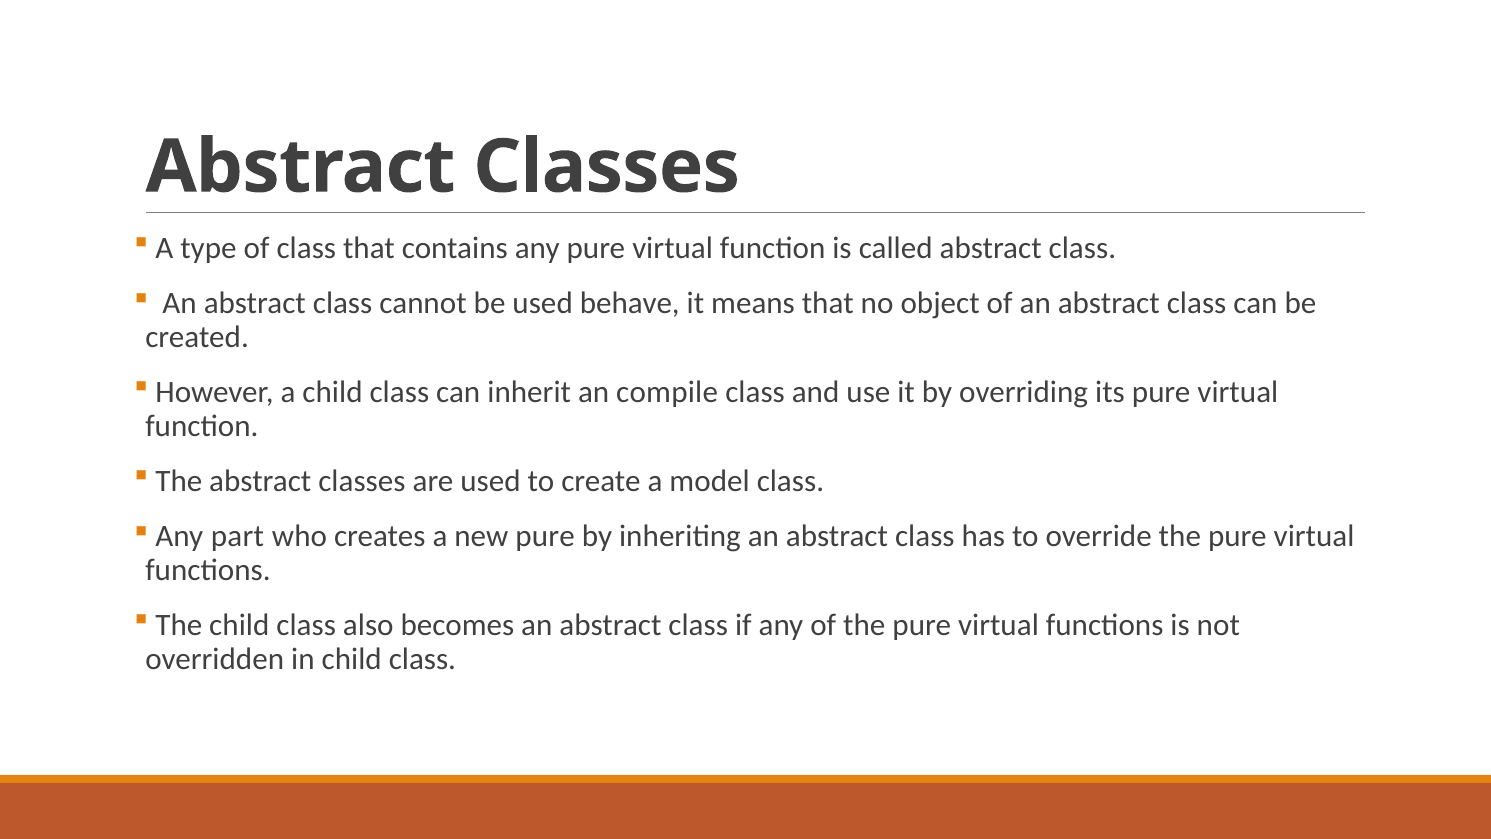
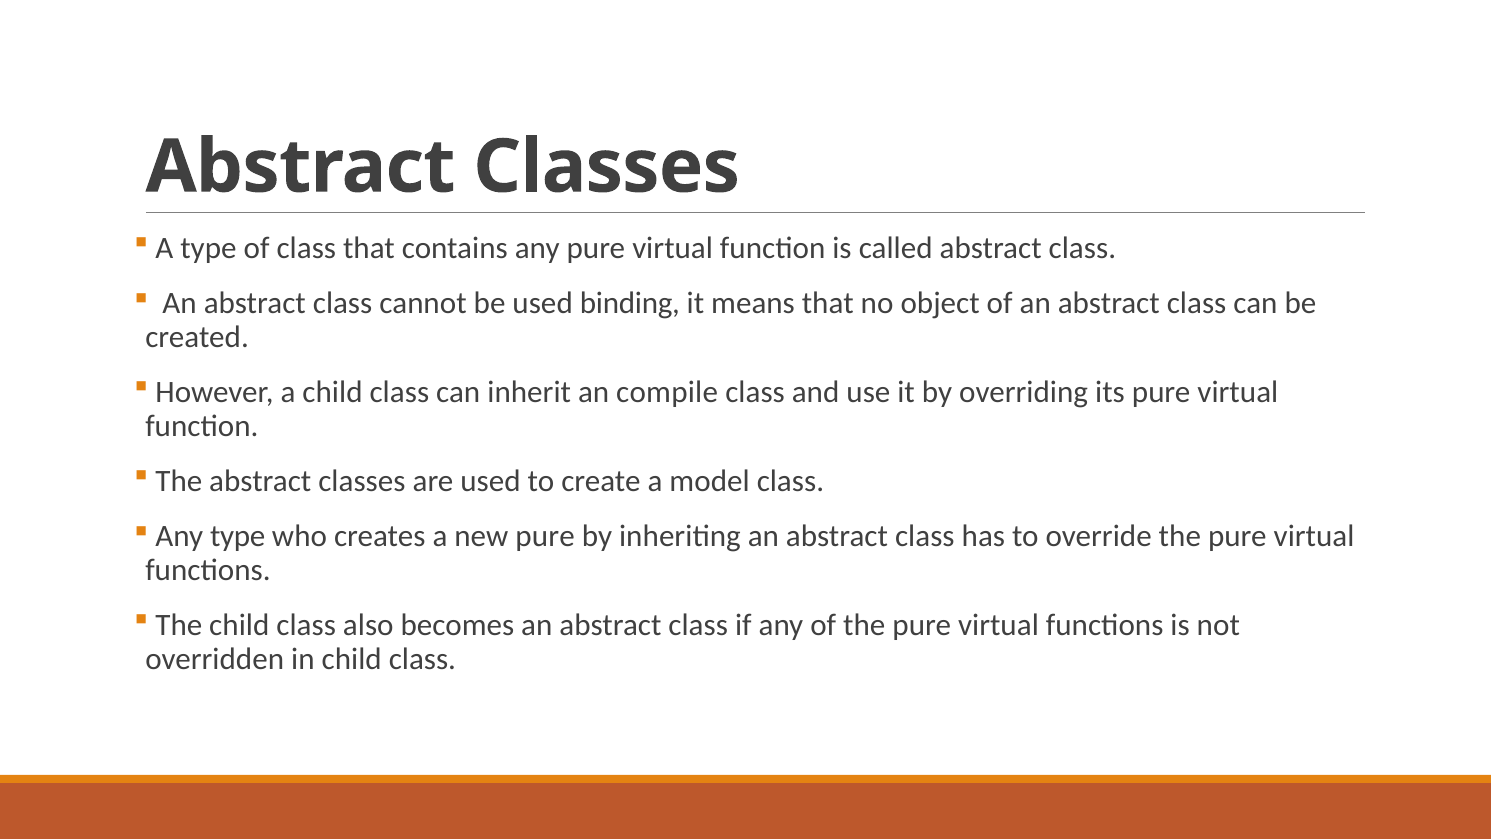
behave: behave -> binding
Any part: part -> type
